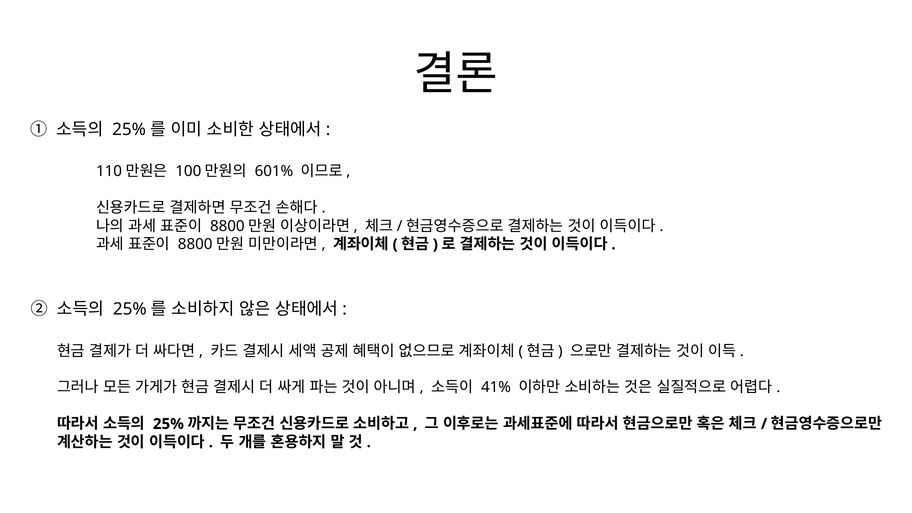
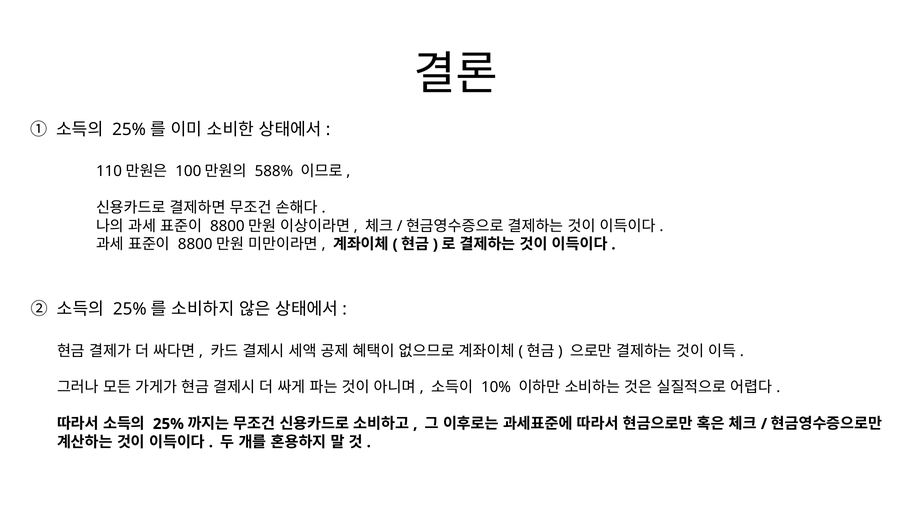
601%: 601% -> 588%
41%: 41% -> 10%
